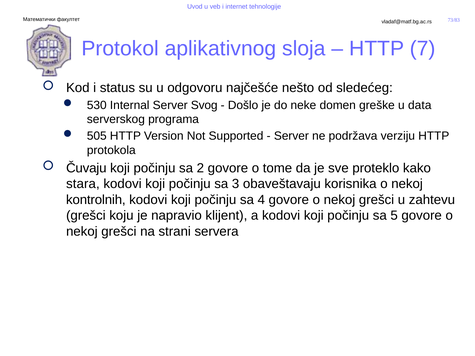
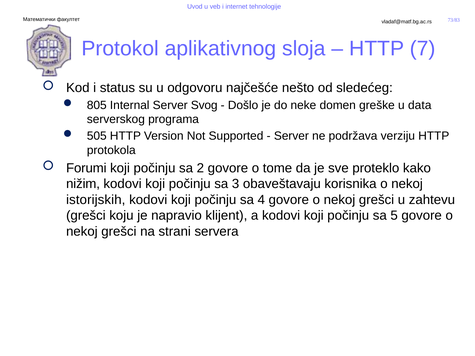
530: 530 -> 805
Čuvaju: Čuvaju -> Forumi
stara: stara -> nižim
kontrolnih: kontrolnih -> istorijskih
